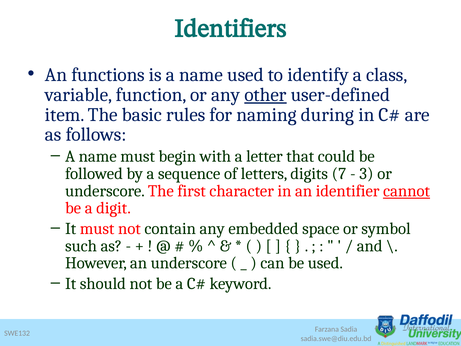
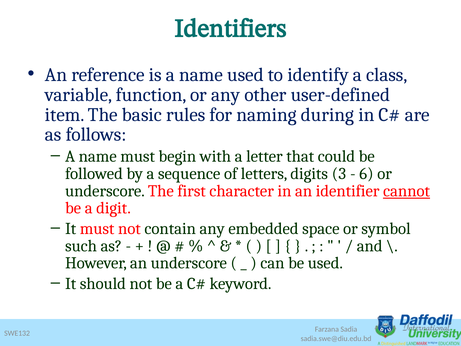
functions: functions -> reference
other underline: present -> none
7: 7 -> 3
3: 3 -> 6
